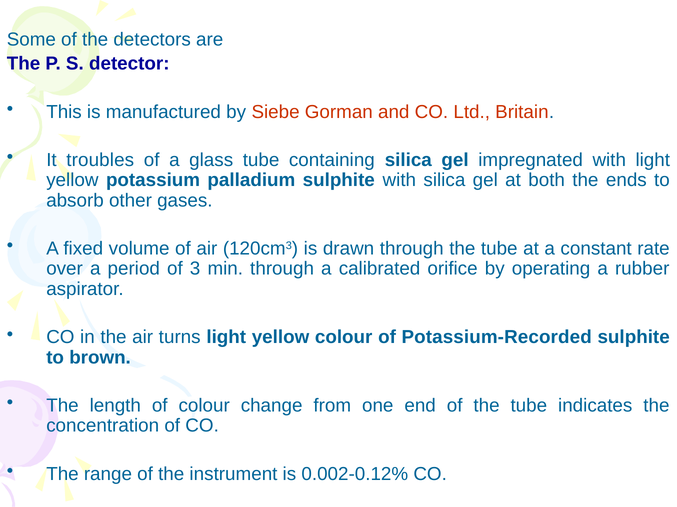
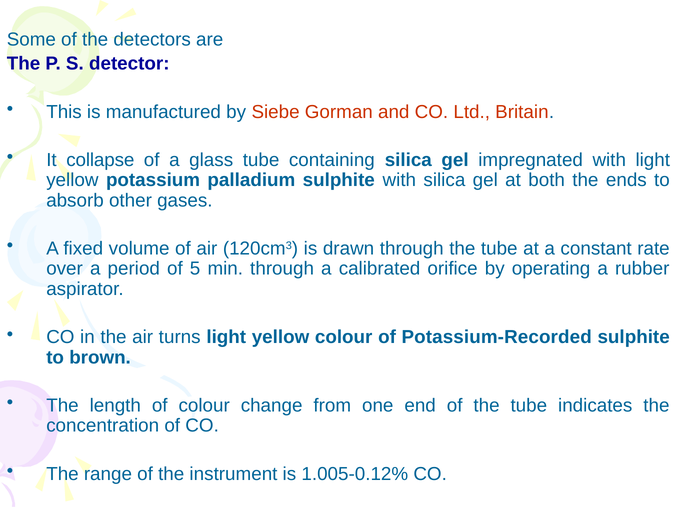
troubles: troubles -> collapse
3: 3 -> 5
0.002-0.12%: 0.002-0.12% -> 1.005-0.12%
